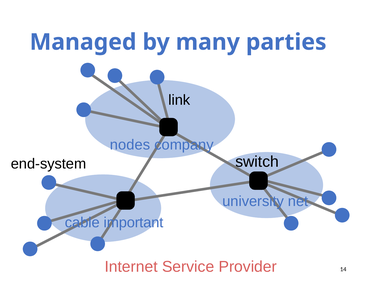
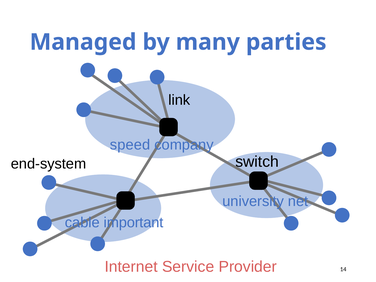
nodes: nodes -> speed
